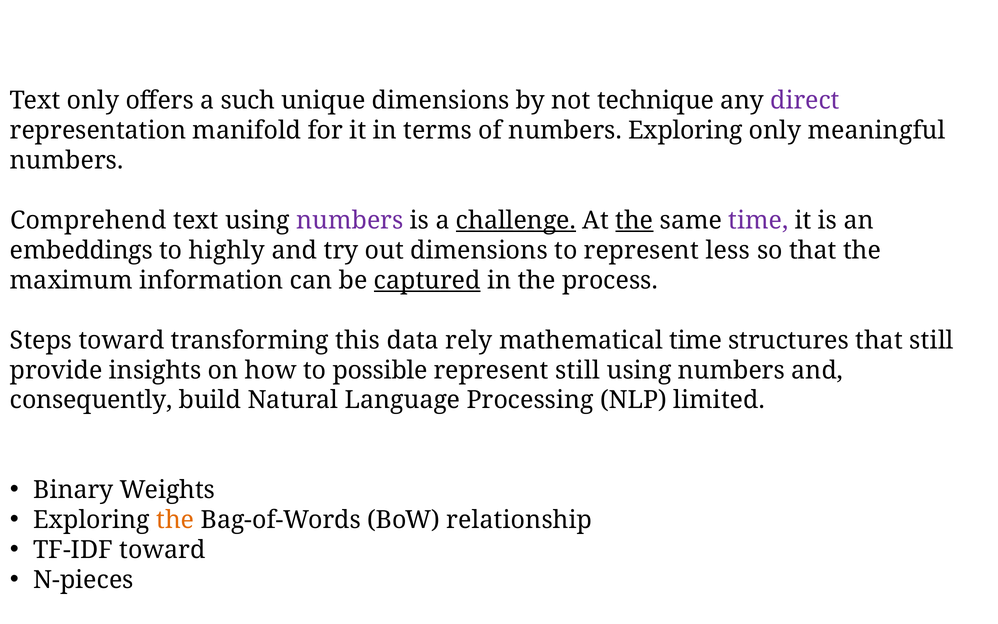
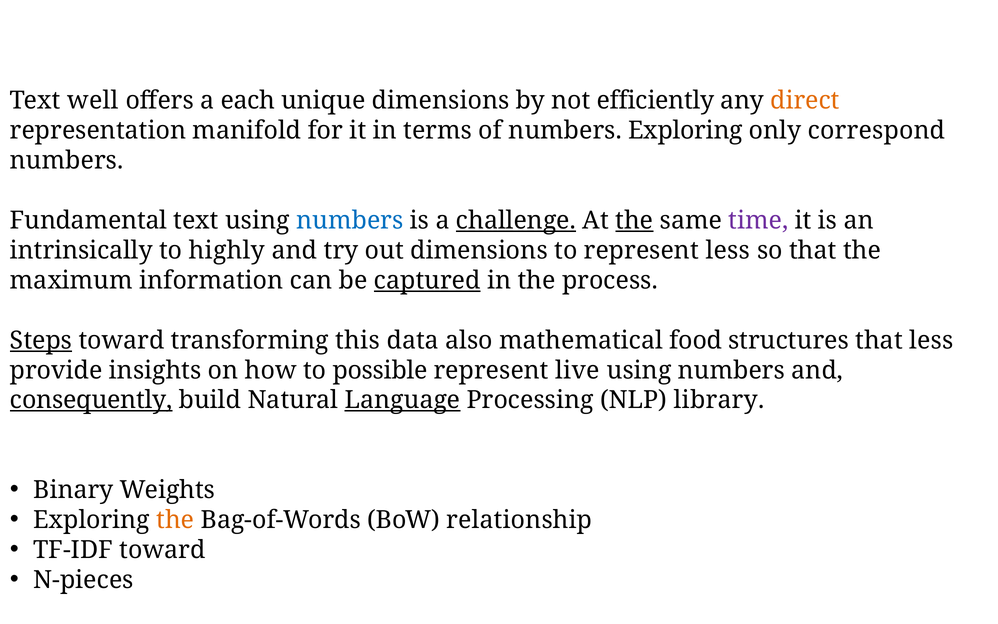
Text only: only -> well
such: such -> each
technique: technique -> efficiently
direct colour: purple -> orange
meaningful: meaningful -> correspond
Comprehend: Comprehend -> Fundamental
numbers at (350, 220) colour: purple -> blue
embeddings: embeddings -> intrinsically
Steps underline: none -> present
rely: rely -> also
mathematical time: time -> food
that still: still -> less
represent still: still -> live
consequently underline: none -> present
Language underline: none -> present
limited: limited -> library
